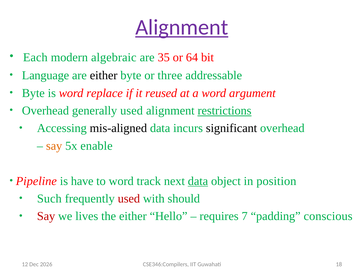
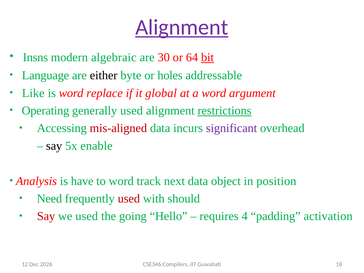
Each: Each -> Insns
35: 35 -> 30
bit underline: none -> present
three: three -> holes
Byte at (33, 93): Byte -> Like
reused: reused -> global
Overhead at (45, 111): Overhead -> Operating
mis-aligned colour: black -> red
significant colour: black -> purple
say at (54, 146) colour: orange -> black
Pipeline: Pipeline -> Analysis
data at (198, 181) underline: present -> none
Such: Such -> Need
we lives: lives -> used
the either: either -> going
7: 7 -> 4
conscious: conscious -> activation
